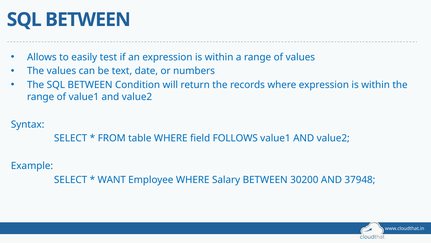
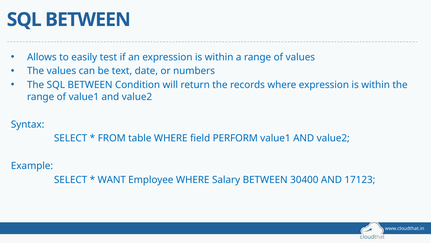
FOLLOWS: FOLLOWS -> PERFORM
30200: 30200 -> 30400
37948: 37948 -> 17123
